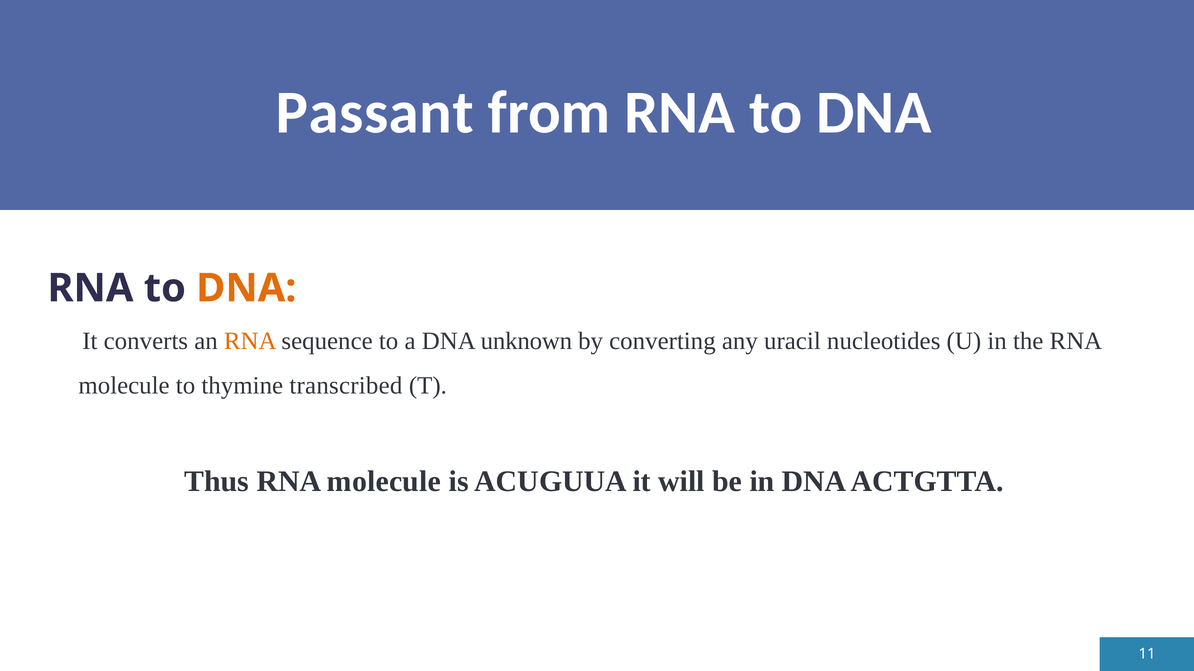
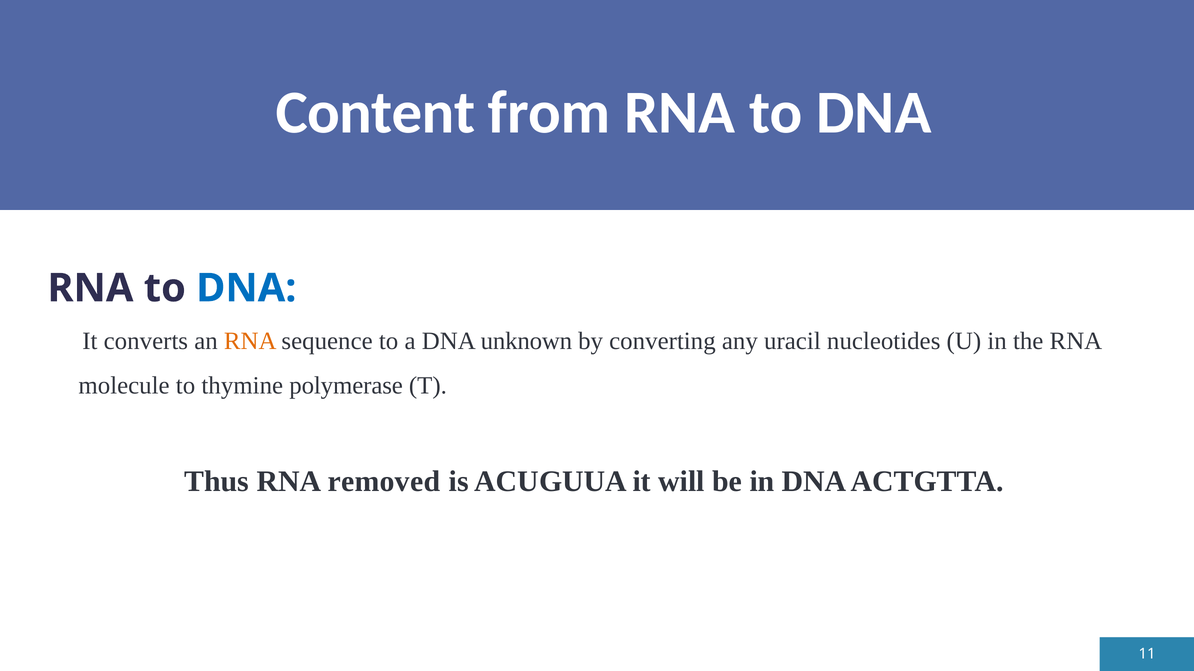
Passant: Passant -> Content
DNA at (246, 288) colour: orange -> blue
transcribed: transcribed -> polymerase
Thus RNA molecule: molecule -> removed
